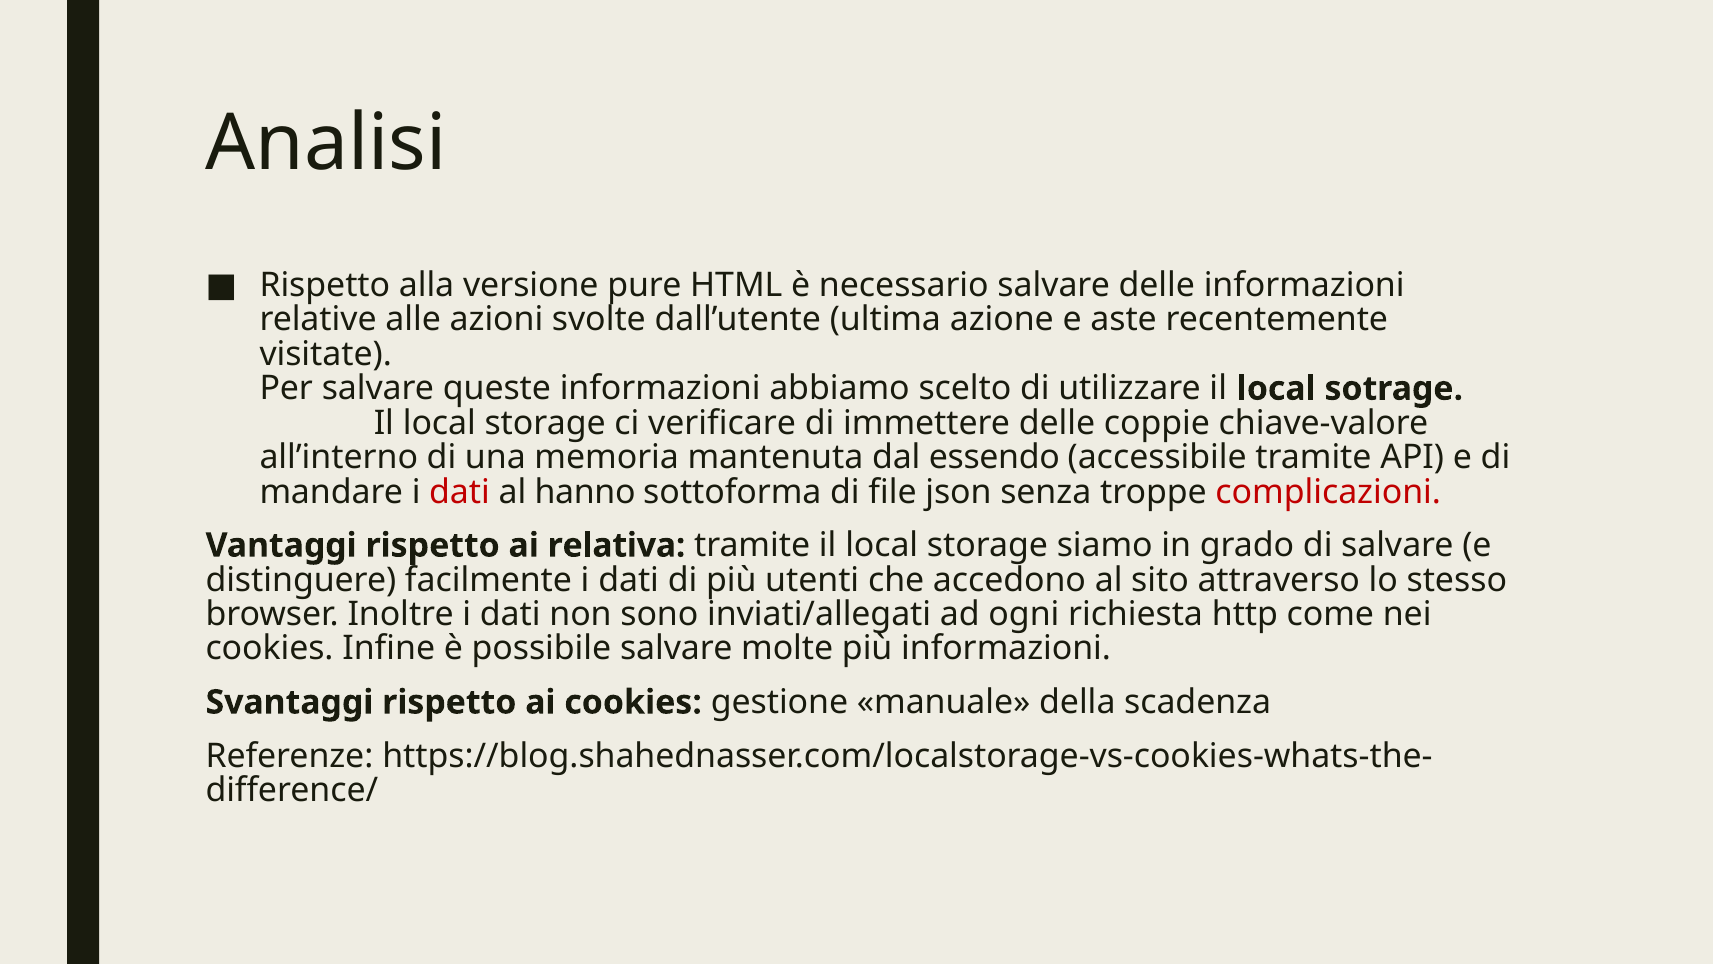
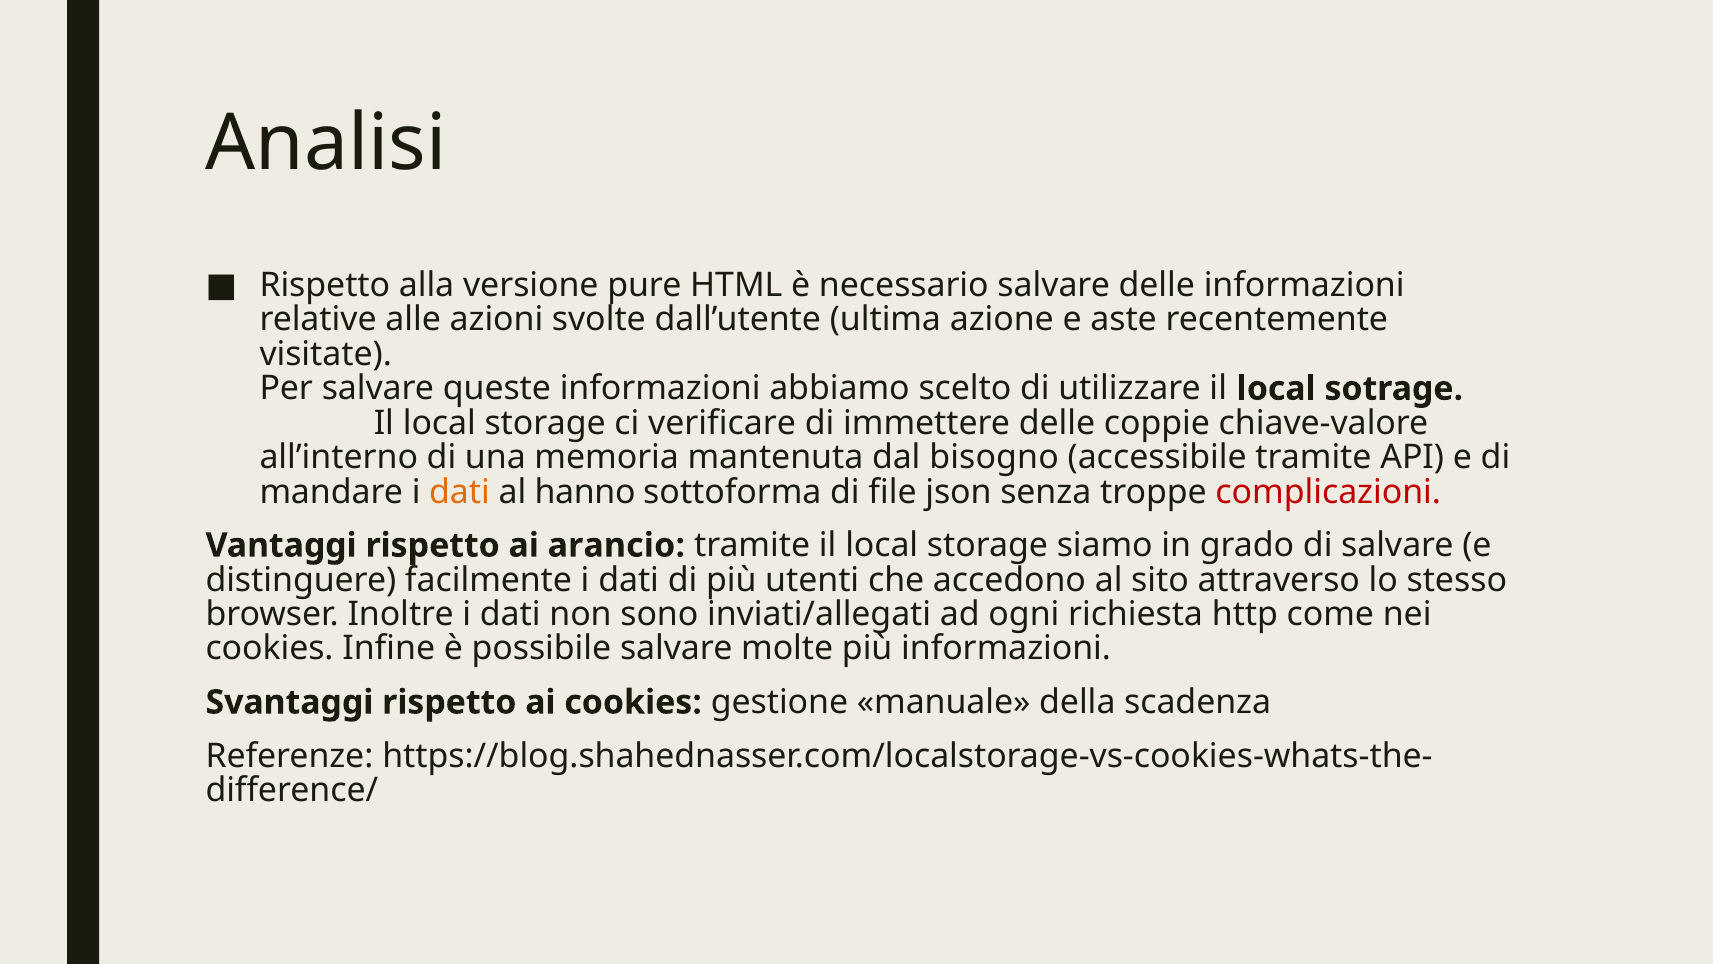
essendo: essendo -> bisogno
dati at (459, 492) colour: red -> orange
relativa: relativa -> arancio
